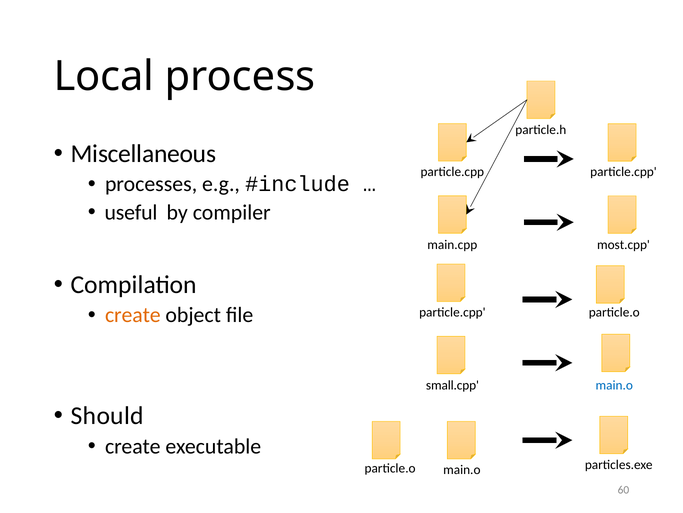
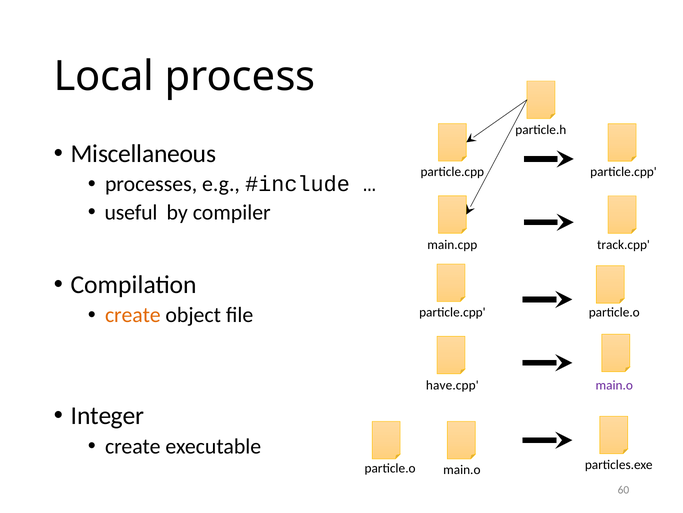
most.cpp: most.cpp -> track.cpp
small.cpp: small.cpp -> have.cpp
main.o at (614, 385) colour: blue -> purple
Should: Should -> Integer
